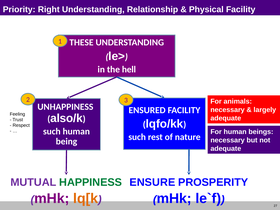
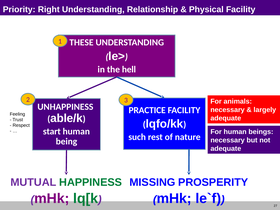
ENSURED: ENSURED -> PRACTICE
also/k: also/k -> able/k
such at (52, 131): such -> start
ENSURE: ENSURE -> MISSING
lq[k colour: orange -> green
